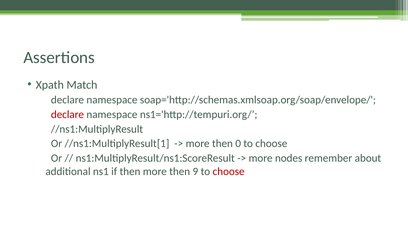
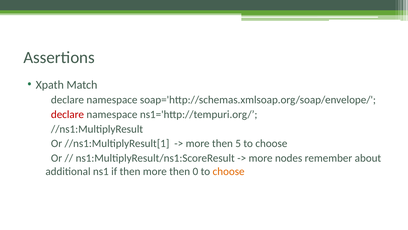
0: 0 -> 5
9: 9 -> 0
choose at (229, 171) colour: red -> orange
